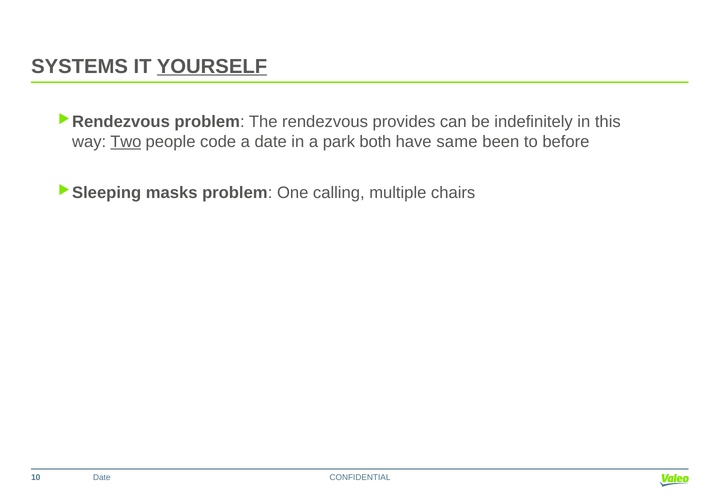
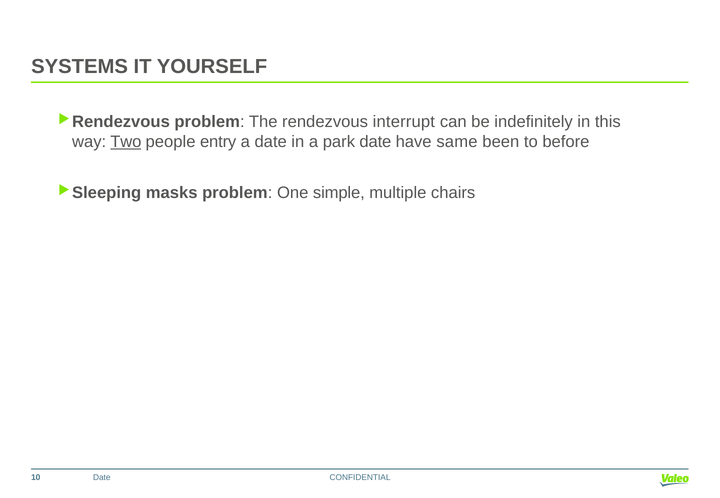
YOURSELF underline: present -> none
provides: provides -> interrupt
code: code -> entry
park both: both -> date
calling: calling -> simple
